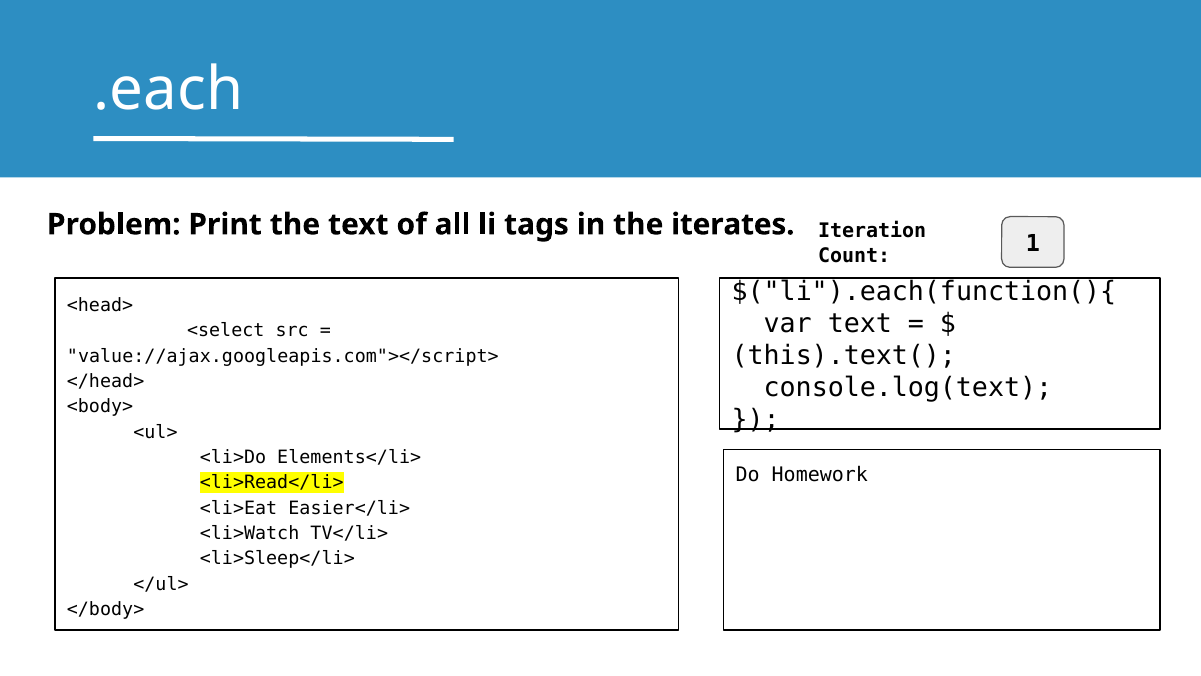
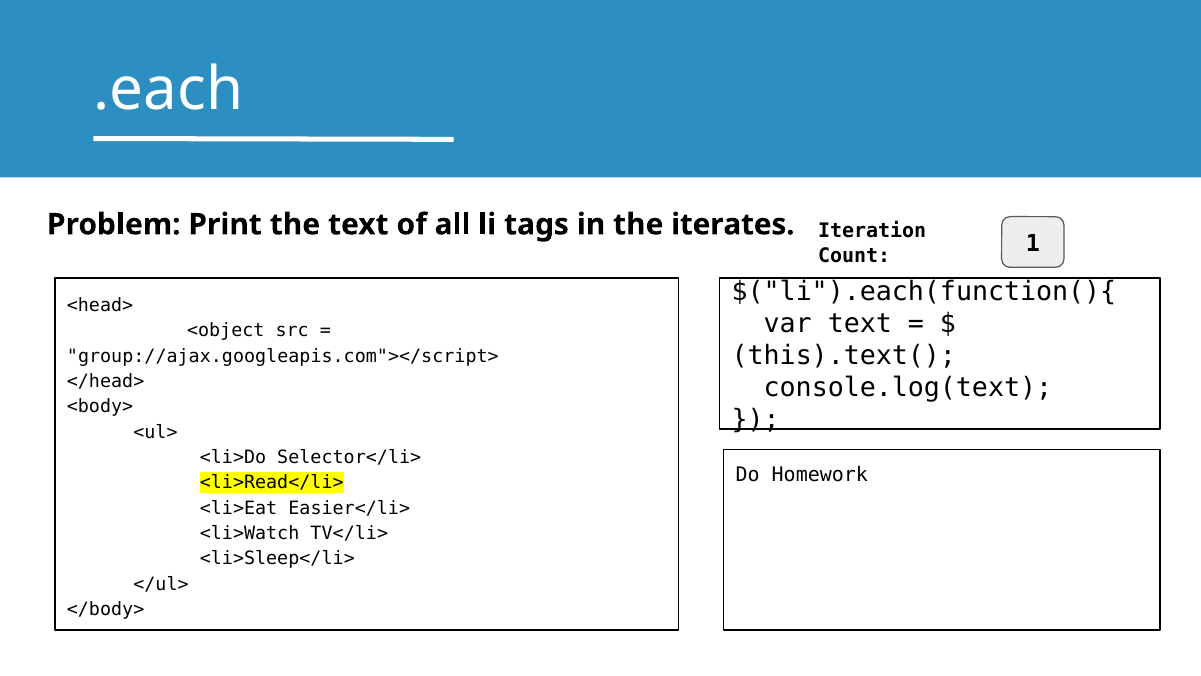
<select: <select -> <object
value://ajax.googleapis.com"></script>: value://ajax.googleapis.com"></script> -> group://ajax.googleapis.com"></script>
Elements</li>: Elements</li> -> Selector</li>
